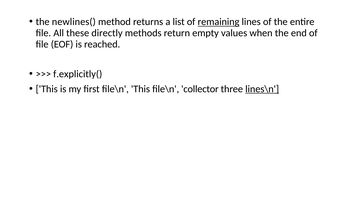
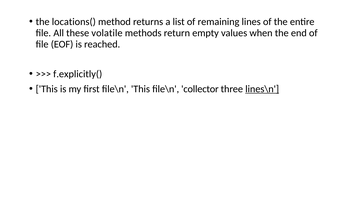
newlines(: newlines( -> locations(
remaining underline: present -> none
directly: directly -> volatile
